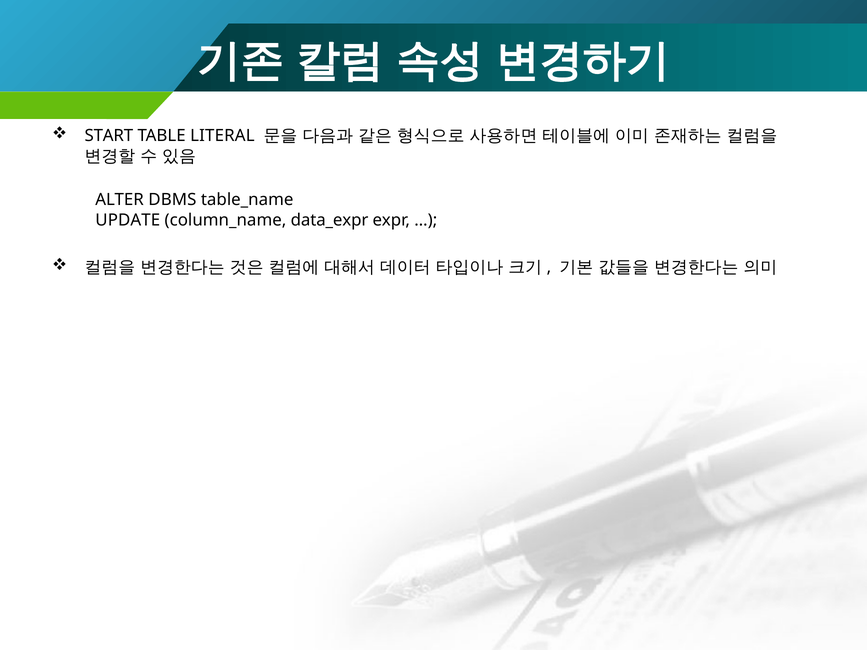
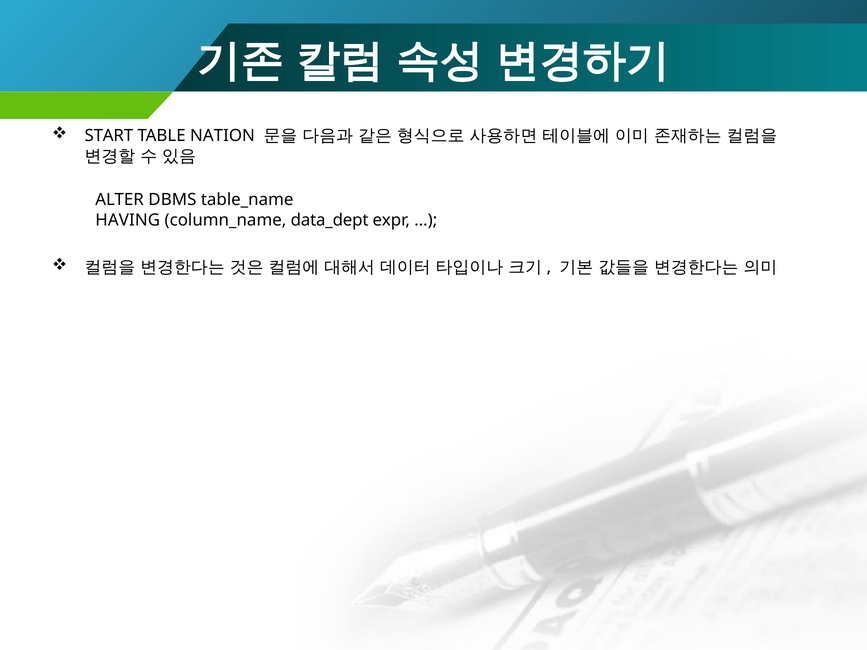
LITERAL: LITERAL -> NATION
UPDATE: UPDATE -> HAVING
data_expr: data_expr -> data_dept
